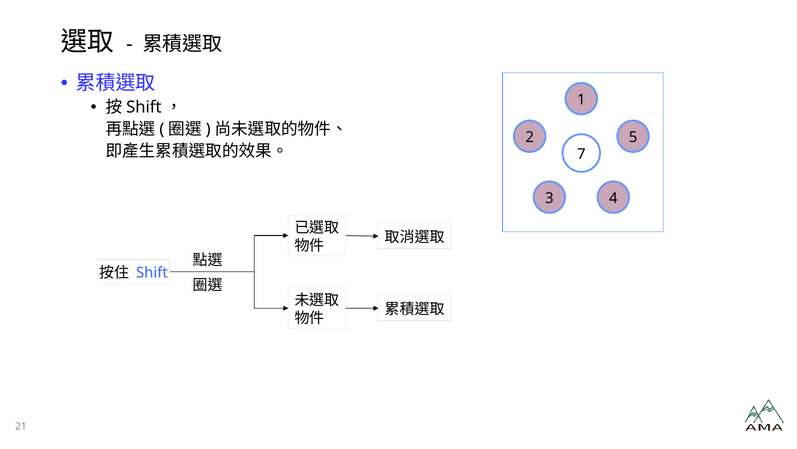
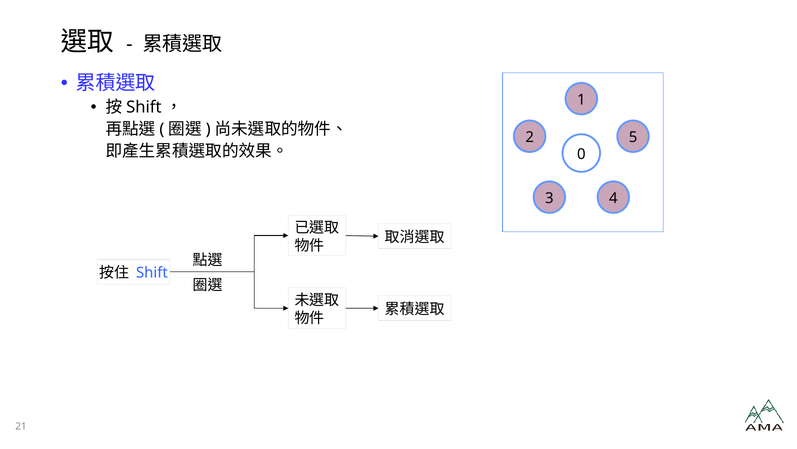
7: 7 -> 0
